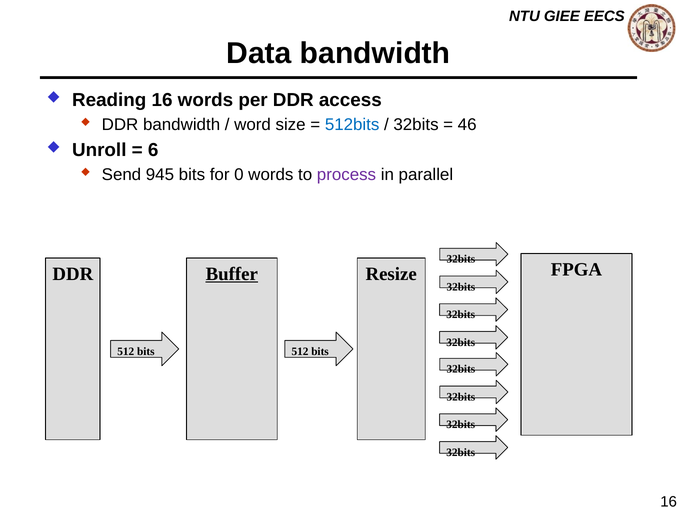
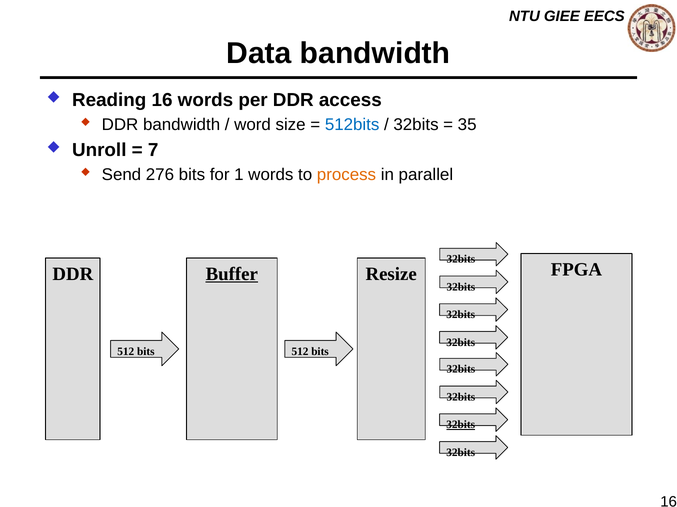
46: 46 -> 35
6: 6 -> 7
945: 945 -> 276
0: 0 -> 1
process colour: purple -> orange
32bits at (461, 425) underline: none -> present
